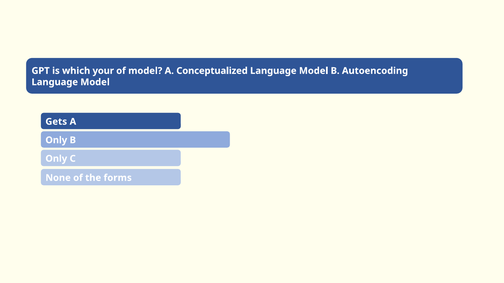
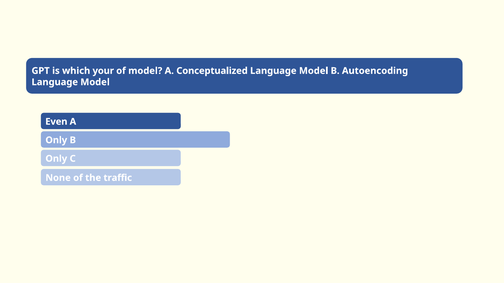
Gets: Gets -> Even
forms: forms -> traffic
